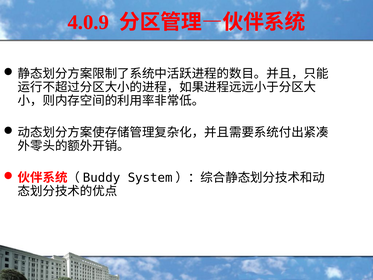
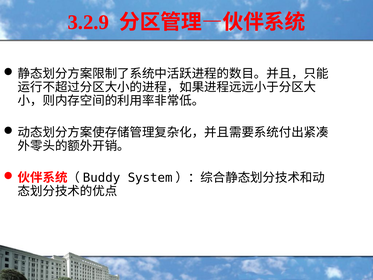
4.0.9: 4.0.9 -> 3.2.9
